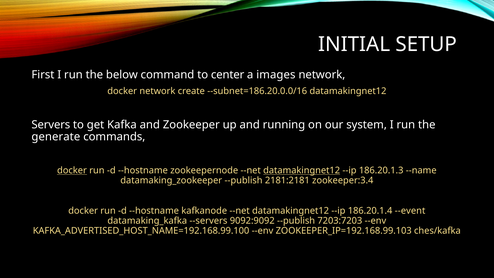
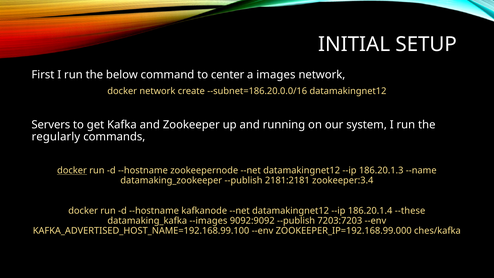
generate: generate -> regularly
datamakingnet12 at (302, 170) underline: present -> none
--event: --event -> --these
--servers: --servers -> --images
ZOOKEEPER_IP=192.168.99.103: ZOOKEEPER_IP=192.168.99.103 -> ZOOKEEPER_IP=192.168.99.000
